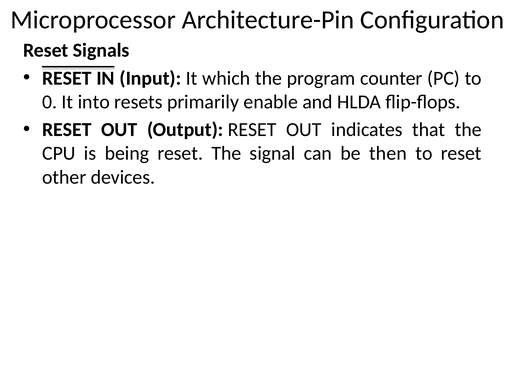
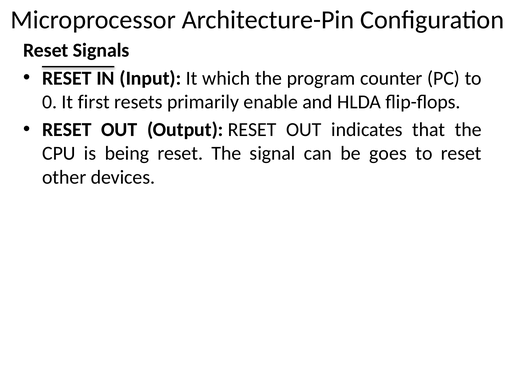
into: into -> first
then: then -> goes
